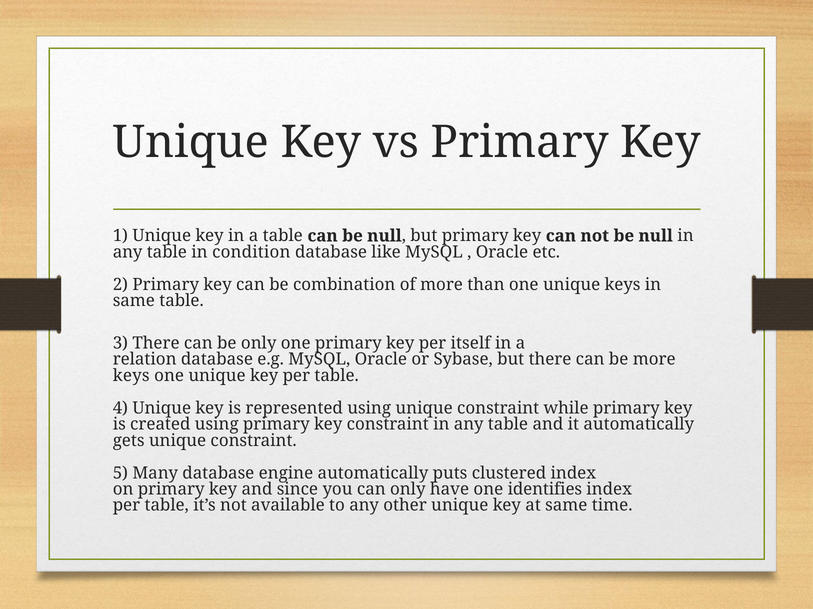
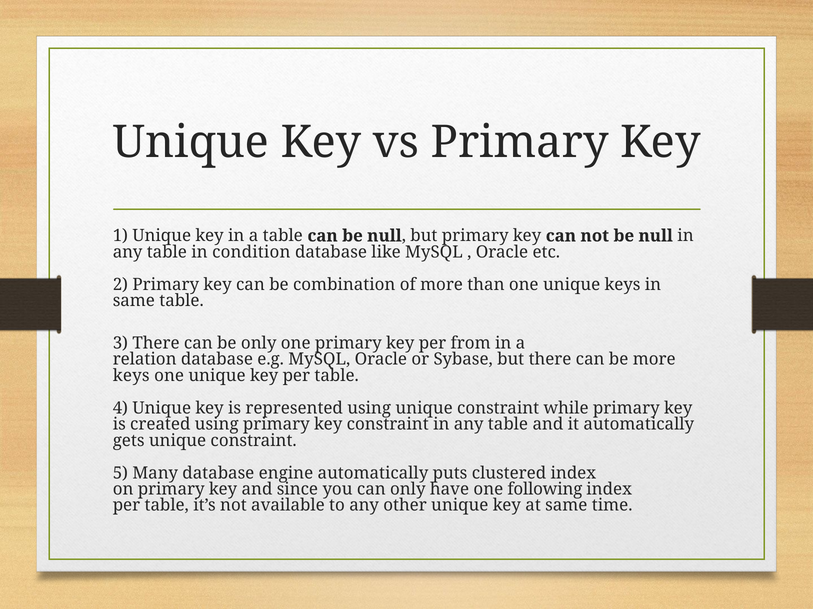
itself: itself -> from
identifies: identifies -> following
